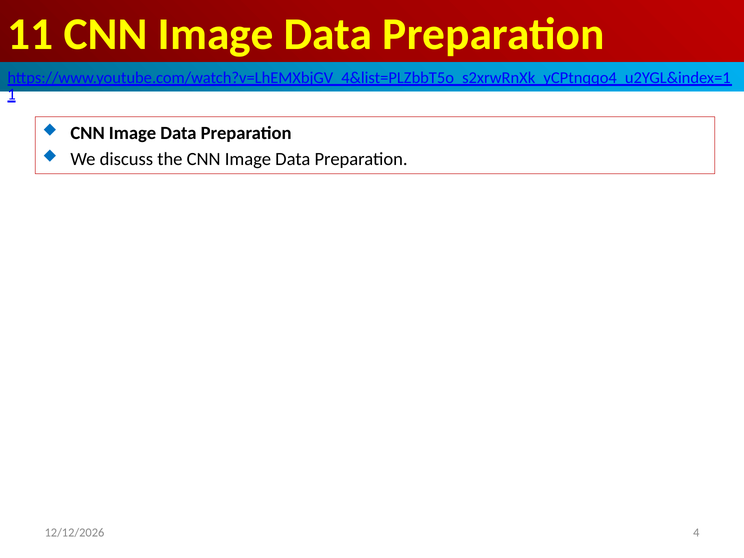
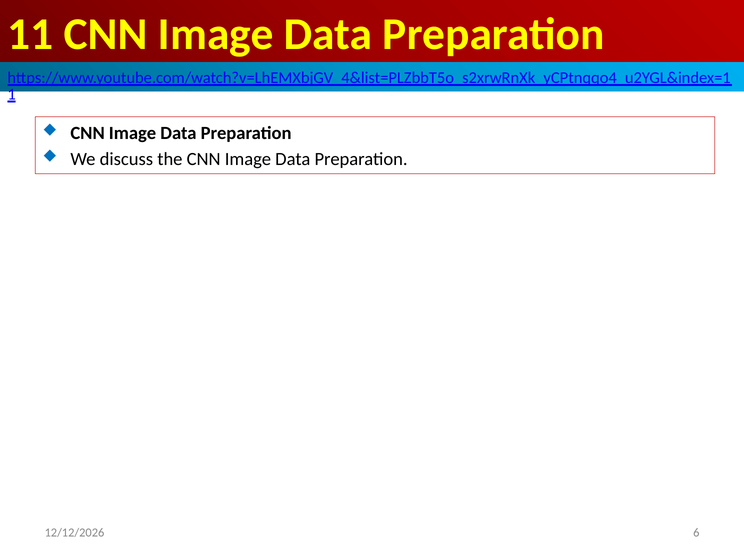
4: 4 -> 6
